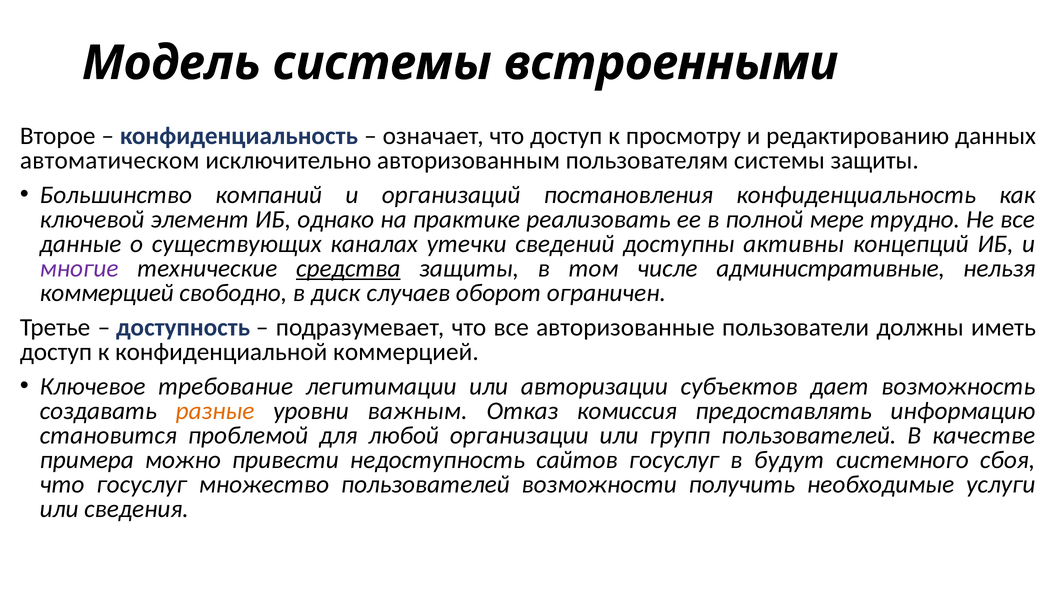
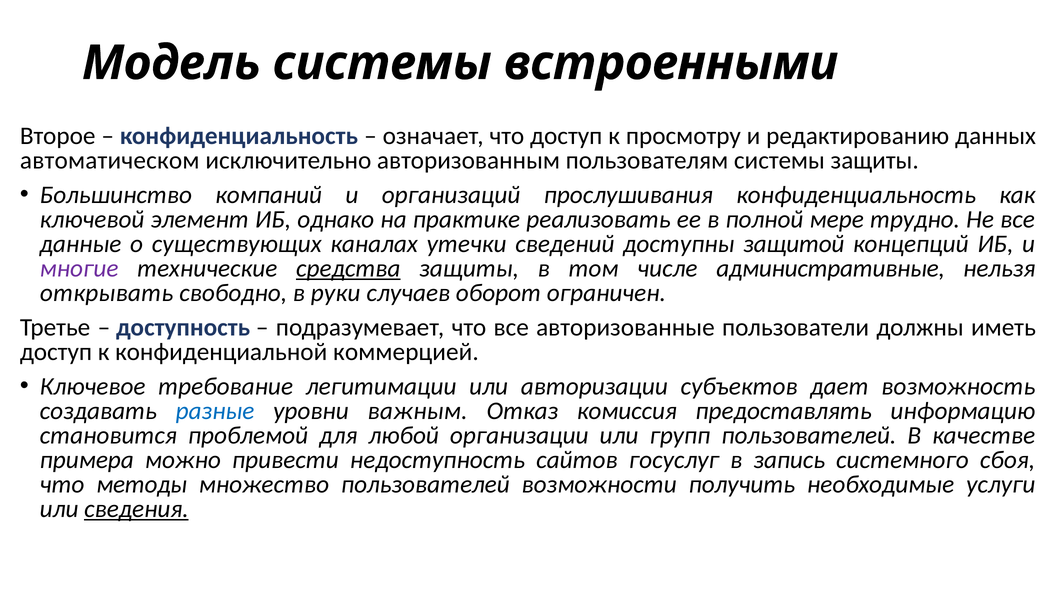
постановления: постановления -> прослушивания
активны: активны -> защитой
коммерцией at (107, 293): коммерцией -> открывать
диск: диск -> руки
разные colour: orange -> blue
будут: будут -> запись
что госуслуг: госуслуг -> методы
сведения underline: none -> present
